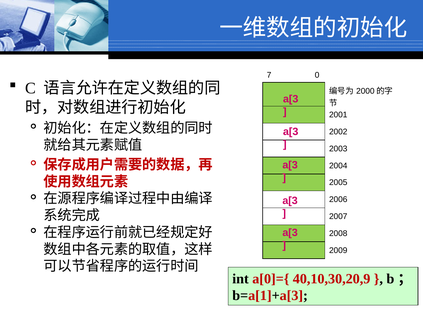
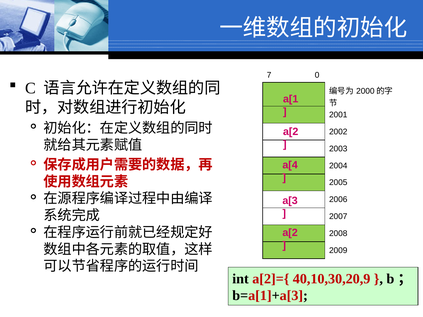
a[3 at (291, 99): a[3 -> a[1
a[3 at (291, 132): a[3 -> a[2
a[3 at (290, 165): a[3 -> a[4
a[3 at (290, 233): a[3 -> a[2
a[0]={: a[0]={ -> a[2]={
